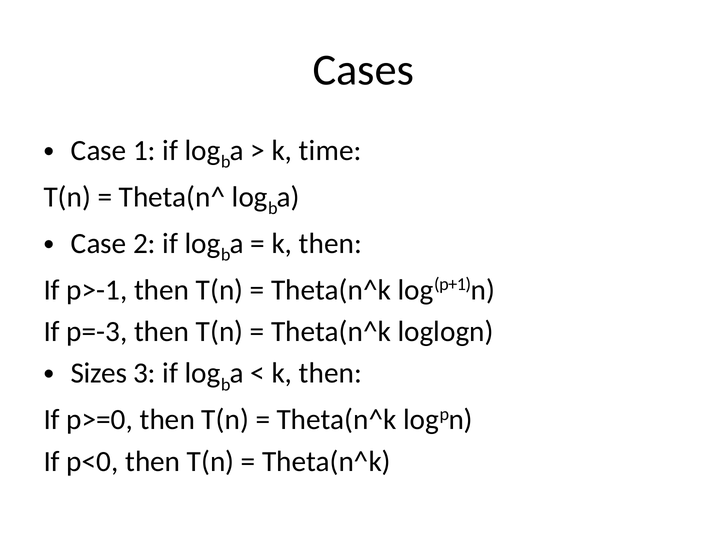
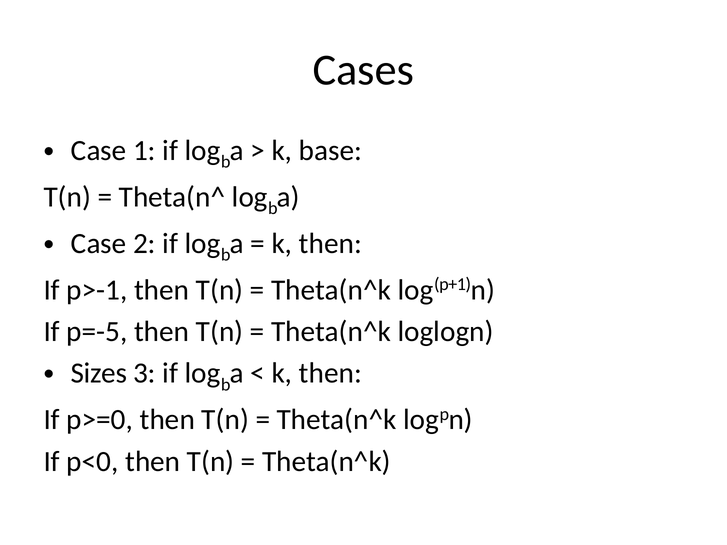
time: time -> base
p=-3: p=-3 -> p=-5
